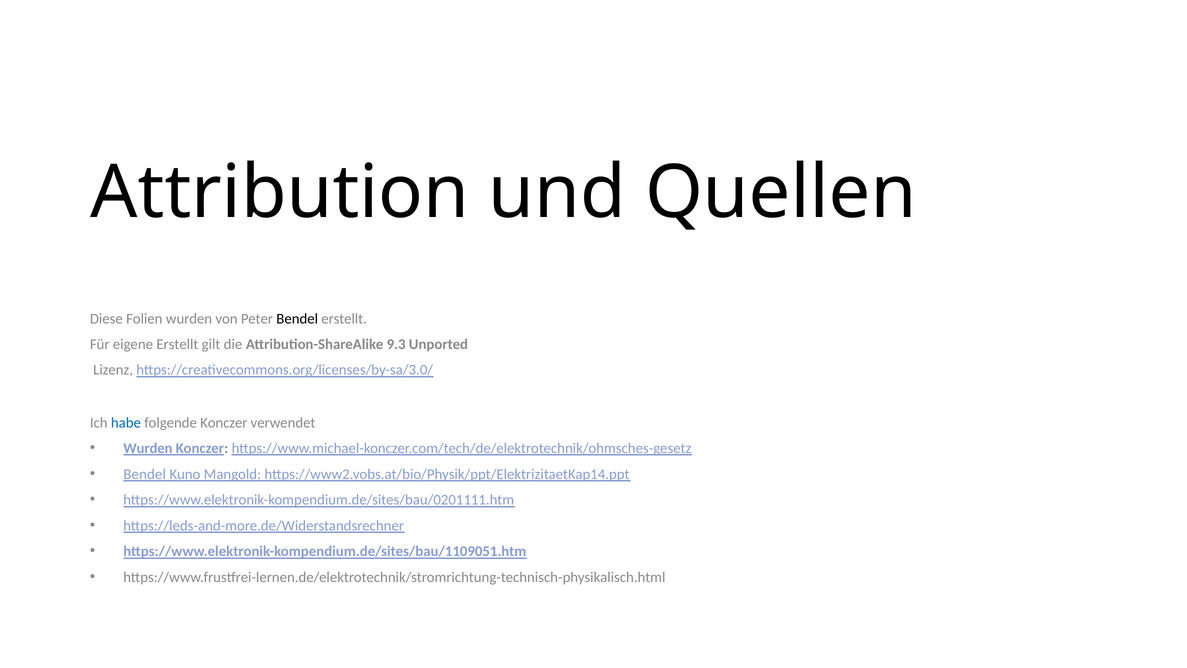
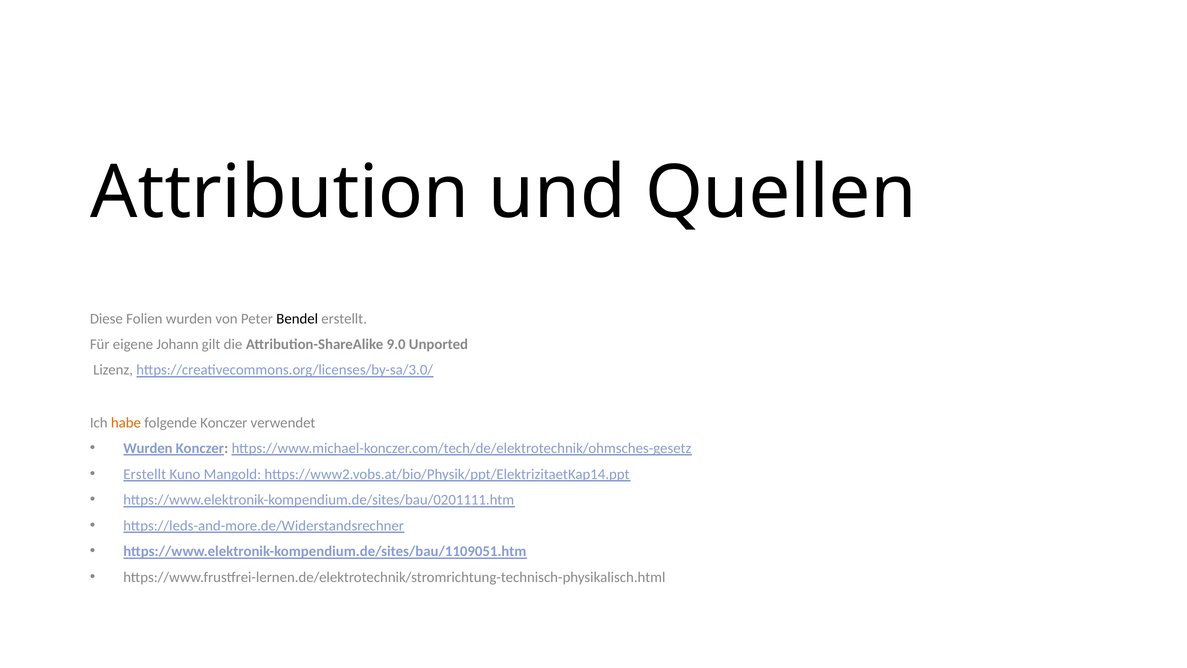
eigene Erstellt: Erstellt -> Johann
9.3: 9.3 -> 9.0
habe colour: blue -> orange
Bendel at (145, 474): Bendel -> Erstellt
